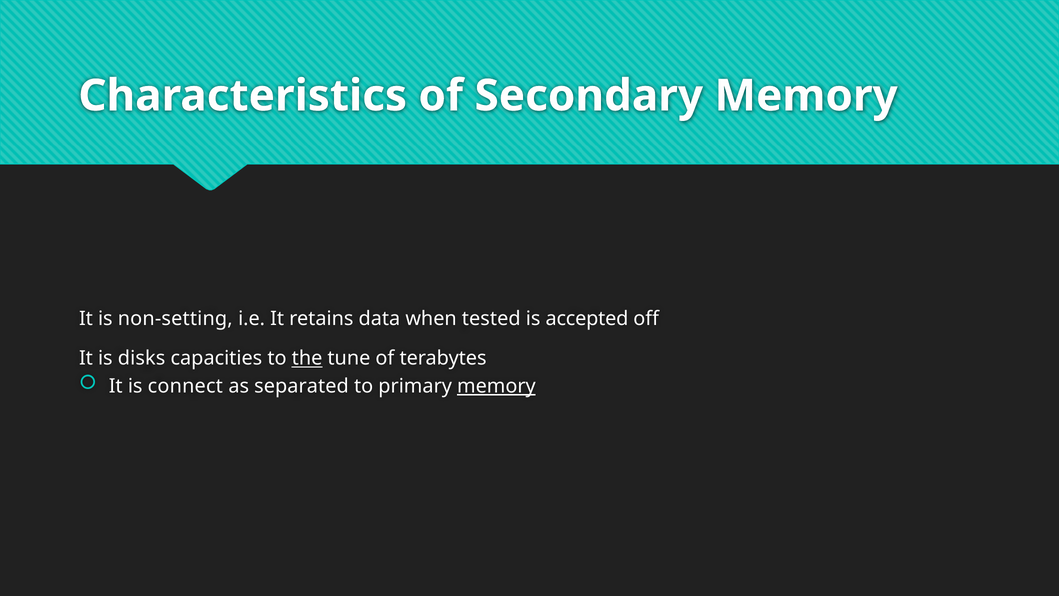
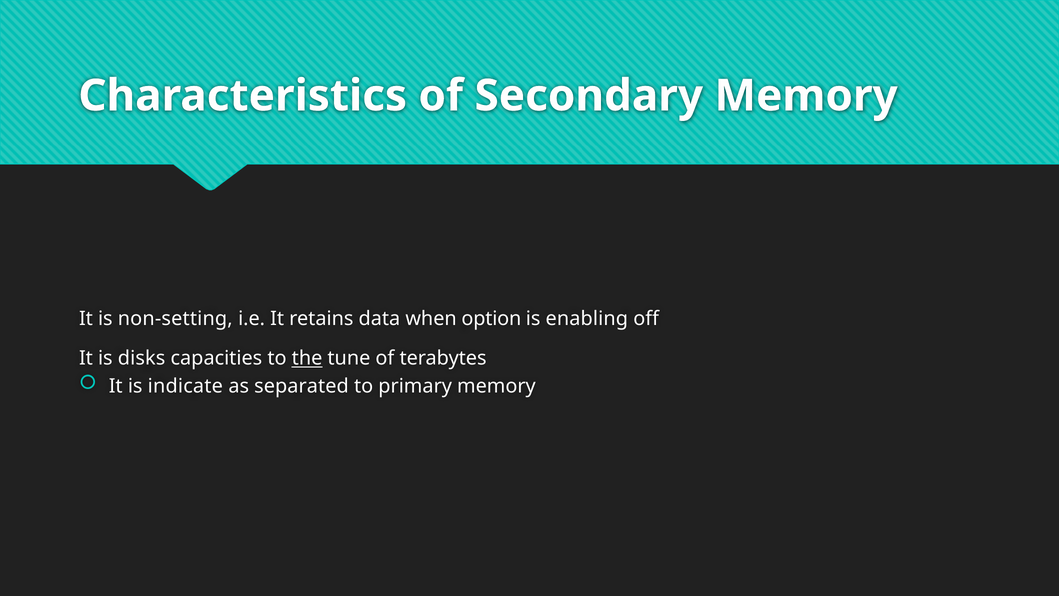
tested: tested -> option
accepted: accepted -> enabling
connect: connect -> indicate
memory at (496, 386) underline: present -> none
